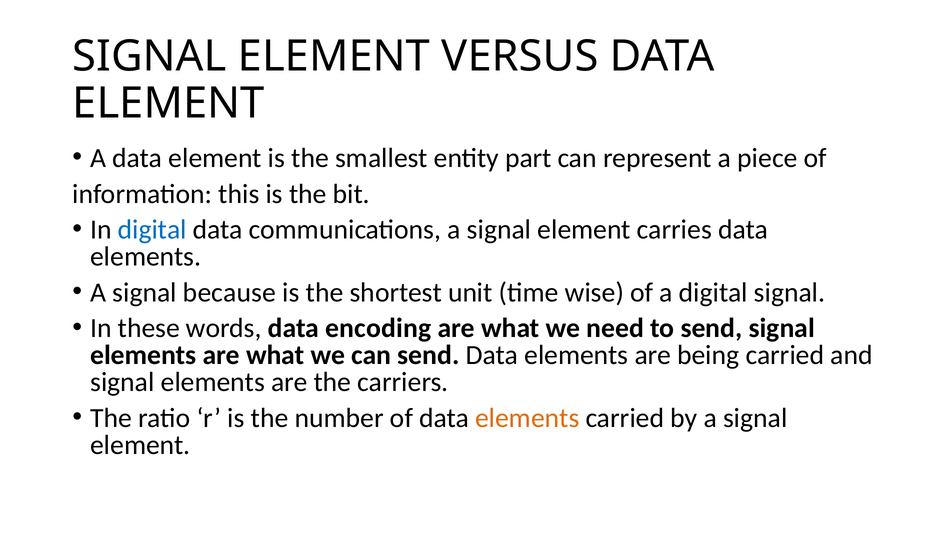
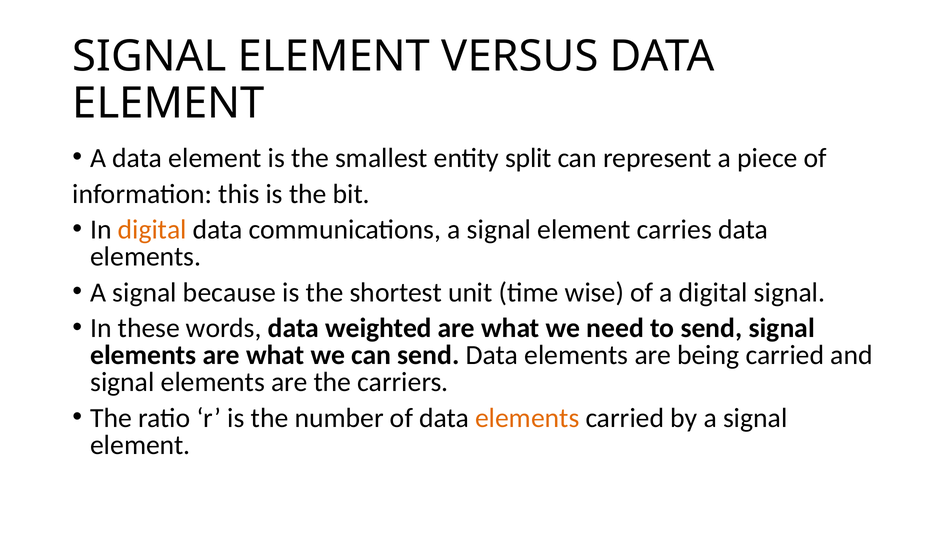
part: part -> split
digital at (152, 230) colour: blue -> orange
encoding: encoding -> weighted
